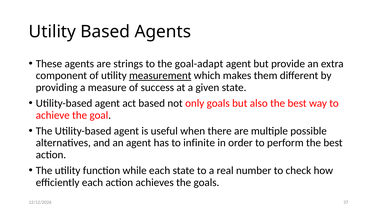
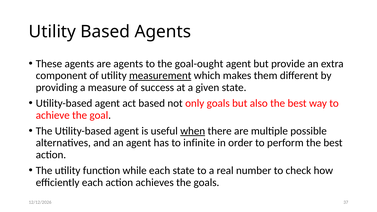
are strings: strings -> agents
goal-adapt: goal-adapt -> goal-ought
when underline: none -> present
